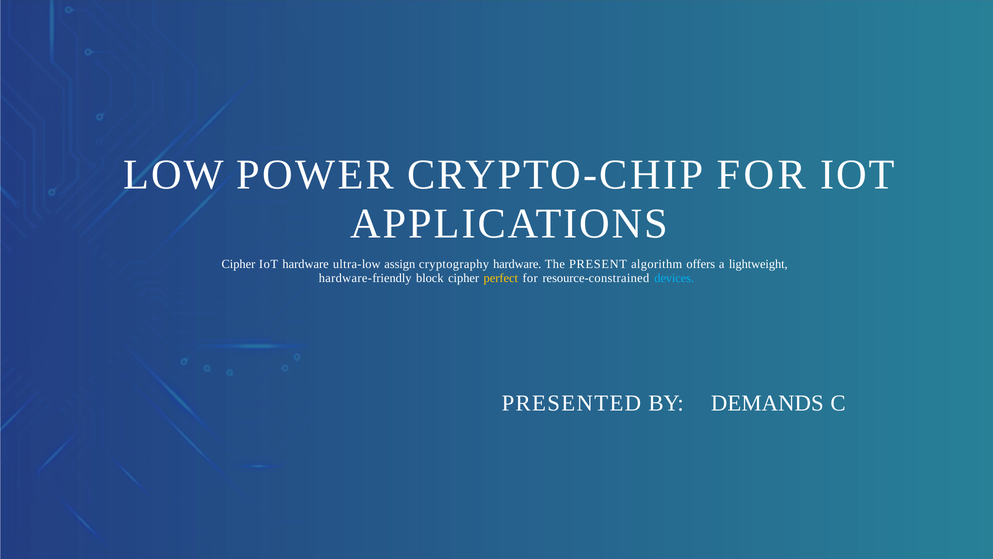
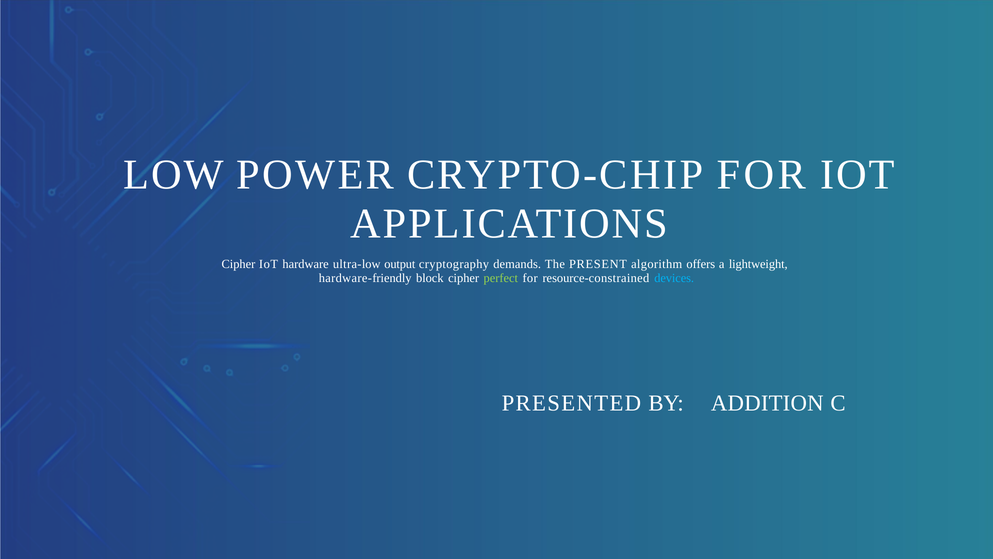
assign: assign -> output
cryptography hardware: hardware -> demands
perfect colour: yellow -> light green
DEMANDS: DEMANDS -> ADDITION
